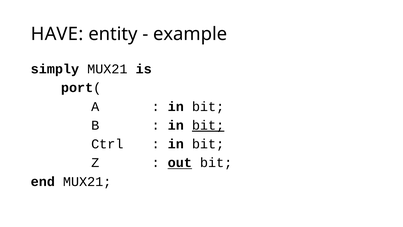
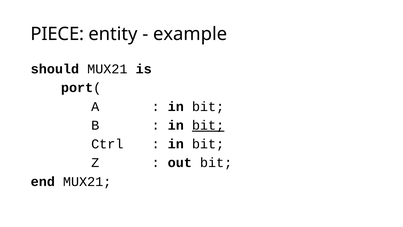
HAVE: HAVE -> PIECE
simply: simply -> should
out underline: present -> none
